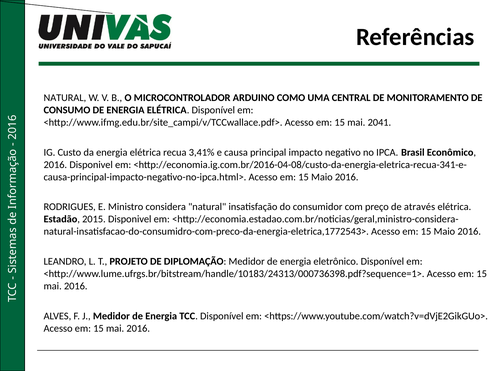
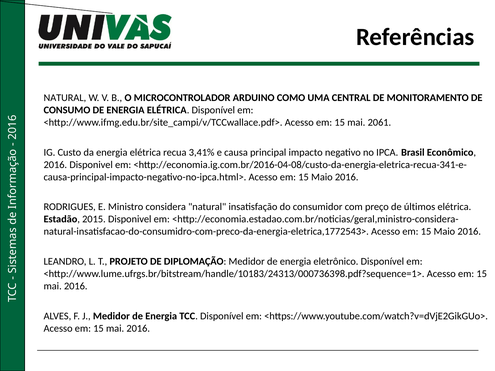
2041: 2041 -> 2061
através: através -> últimos
